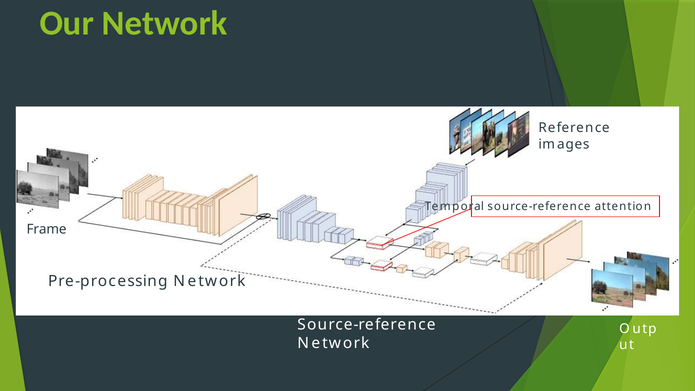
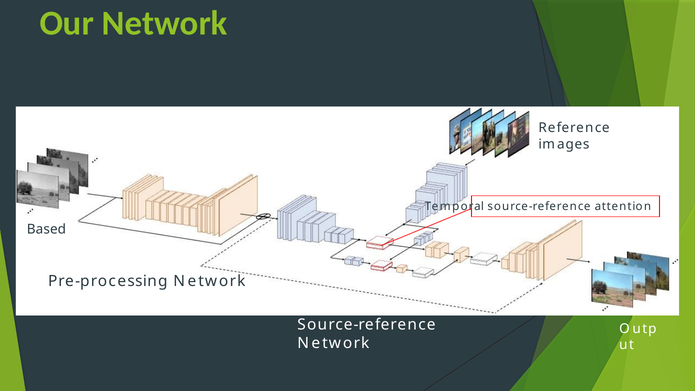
Frame: Frame -> Based
